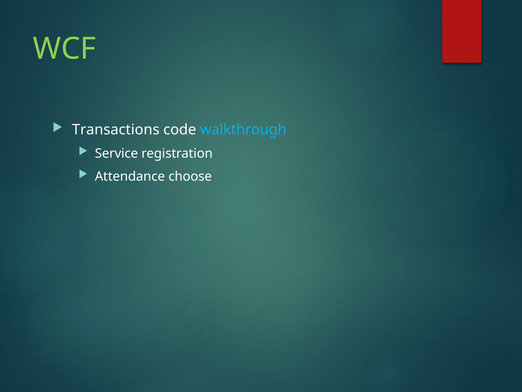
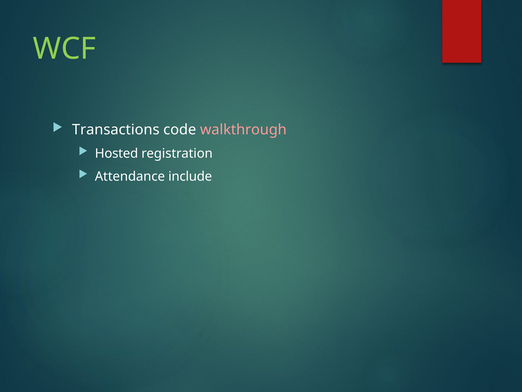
walkthrough colour: light blue -> pink
Service: Service -> Hosted
choose: choose -> include
